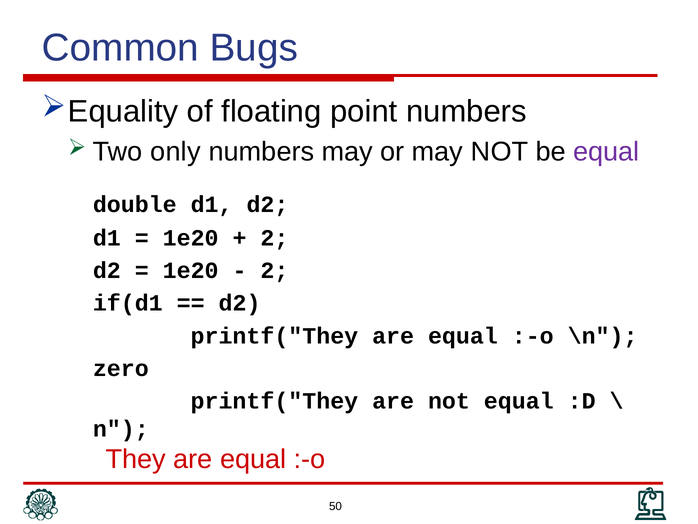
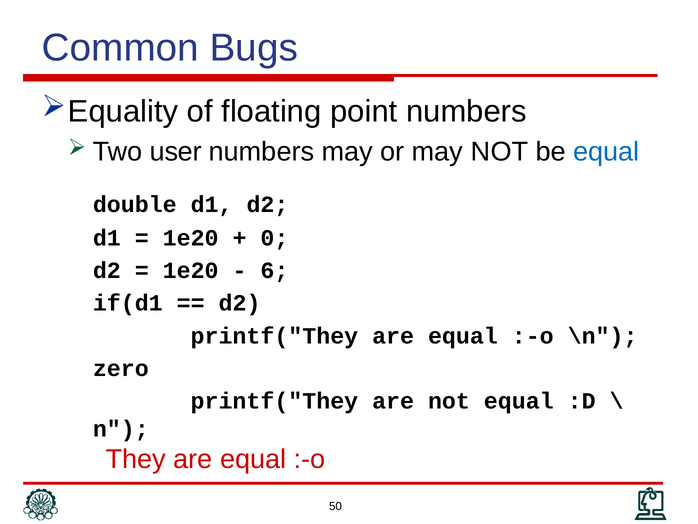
only: only -> user
equal at (606, 152) colour: purple -> blue
2 at (274, 238): 2 -> 0
2 at (274, 270): 2 -> 6
